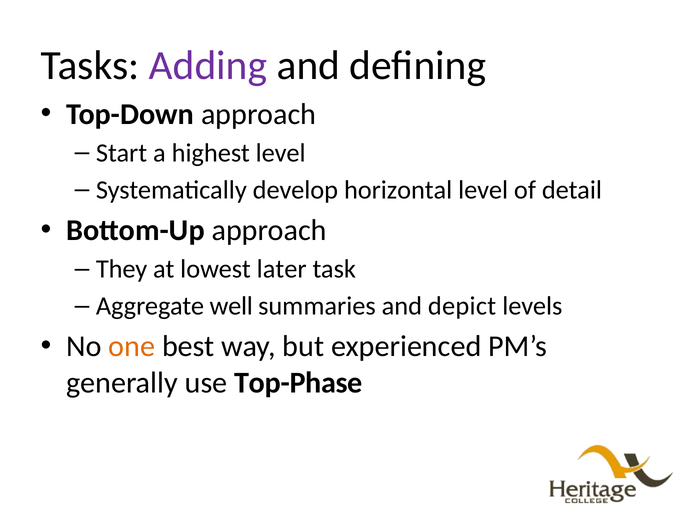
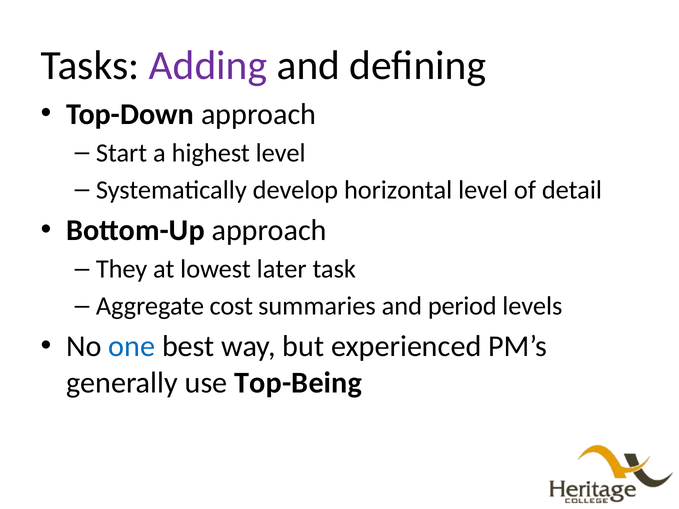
well: well -> cost
depict: depict -> period
one colour: orange -> blue
Top-Phase: Top-Phase -> Top-Being
